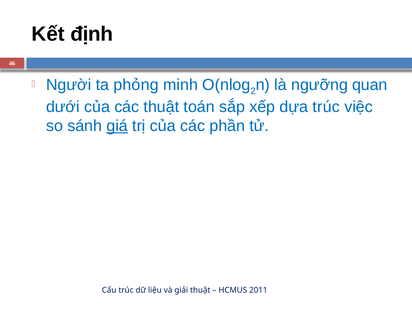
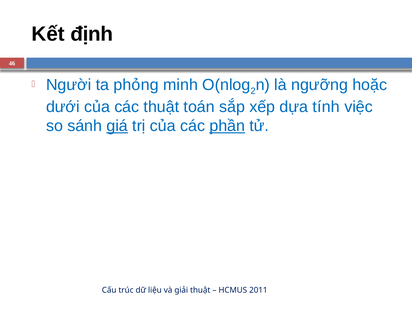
quan: quan -> hoặc
dựa trúc: trúc -> tính
phần underline: none -> present
